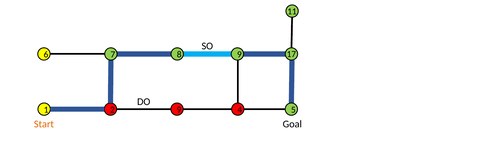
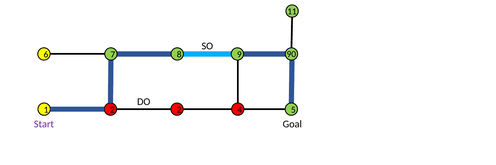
17: 17 -> 90
2 9: 9 -> 2
Start colour: orange -> purple
